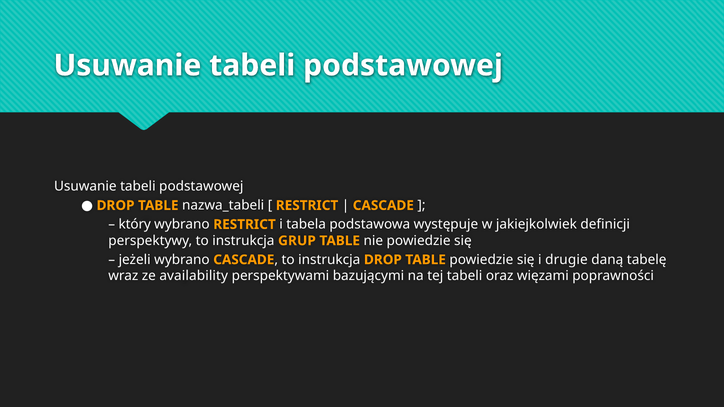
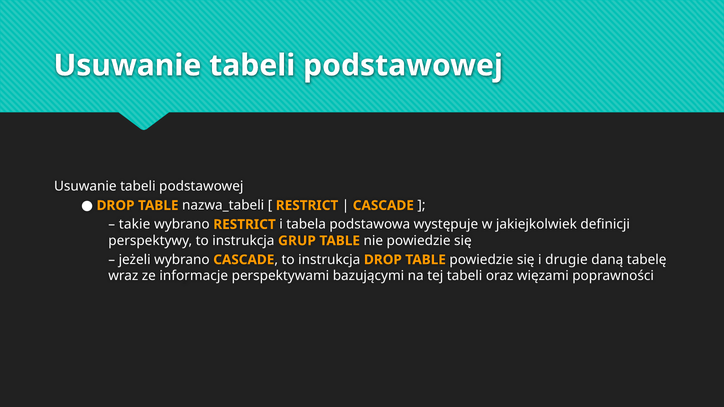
który: który -> takie
availability: availability -> informacje
